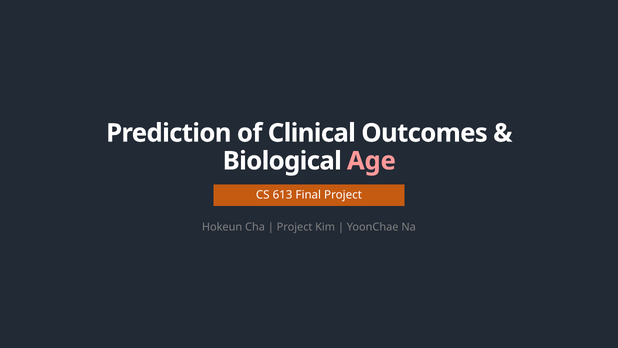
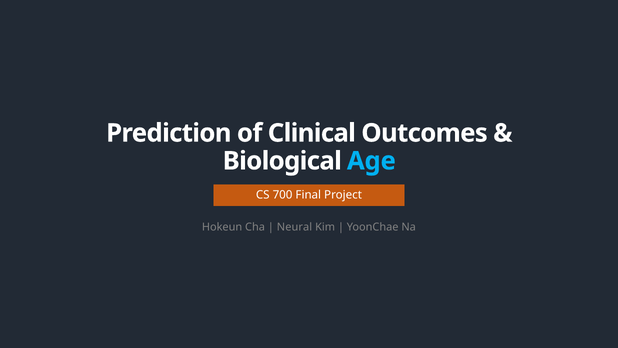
Age colour: pink -> light blue
613: 613 -> 700
Project at (295, 227): Project -> Neural
